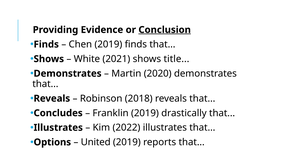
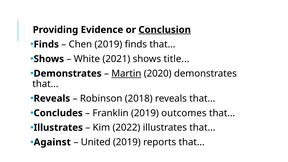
Martin underline: none -> present
drastically: drastically -> outcomes
Options: Options -> Against
